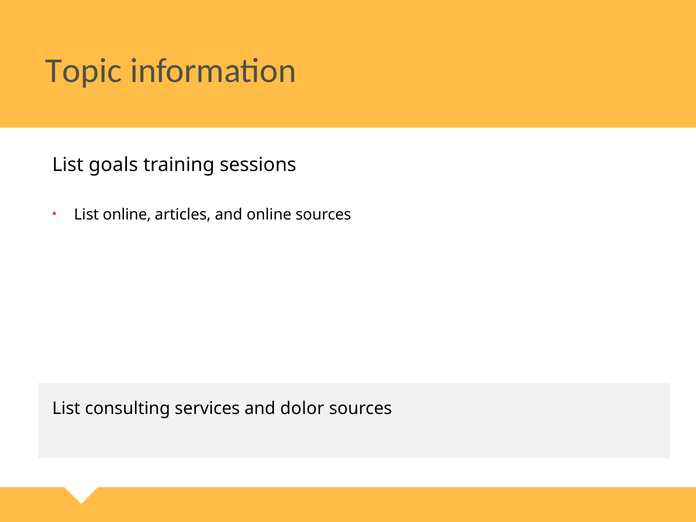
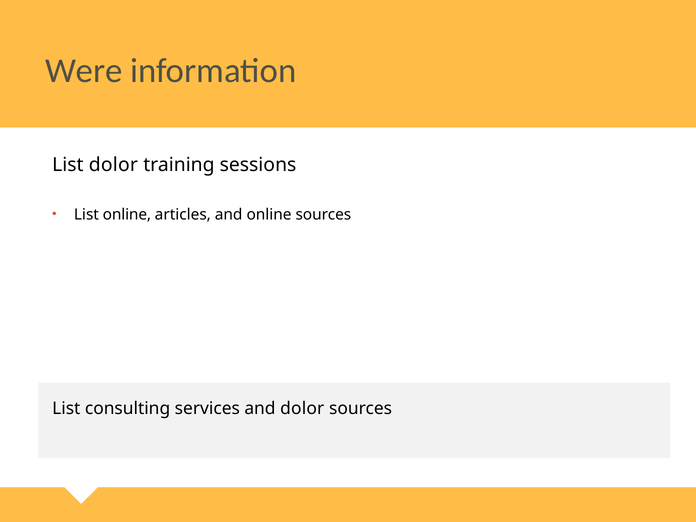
Topic: Topic -> Were
List goals: goals -> dolor
